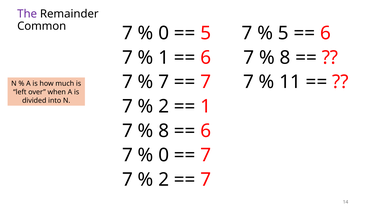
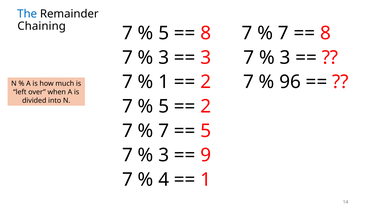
The colour: purple -> blue
Common: Common -> Chaining
0 at (164, 33): 0 -> 5
5 at (206, 33): 5 -> 8
5 at (283, 33): 5 -> 7
6 at (325, 33): 6 -> 8
1 at (164, 58): 1 -> 3
6 at (206, 58): 6 -> 3
8 at (285, 58): 8 -> 3
7 at (164, 82): 7 -> 1
7 at (206, 82): 7 -> 2
11: 11 -> 96
2 at (164, 106): 2 -> 5
1 at (206, 106): 1 -> 2
8 at (164, 131): 8 -> 7
6 at (206, 131): 6 -> 5
0 at (164, 155): 0 -> 3
7 at (206, 155): 7 -> 9
2 at (164, 180): 2 -> 4
7 at (206, 180): 7 -> 1
